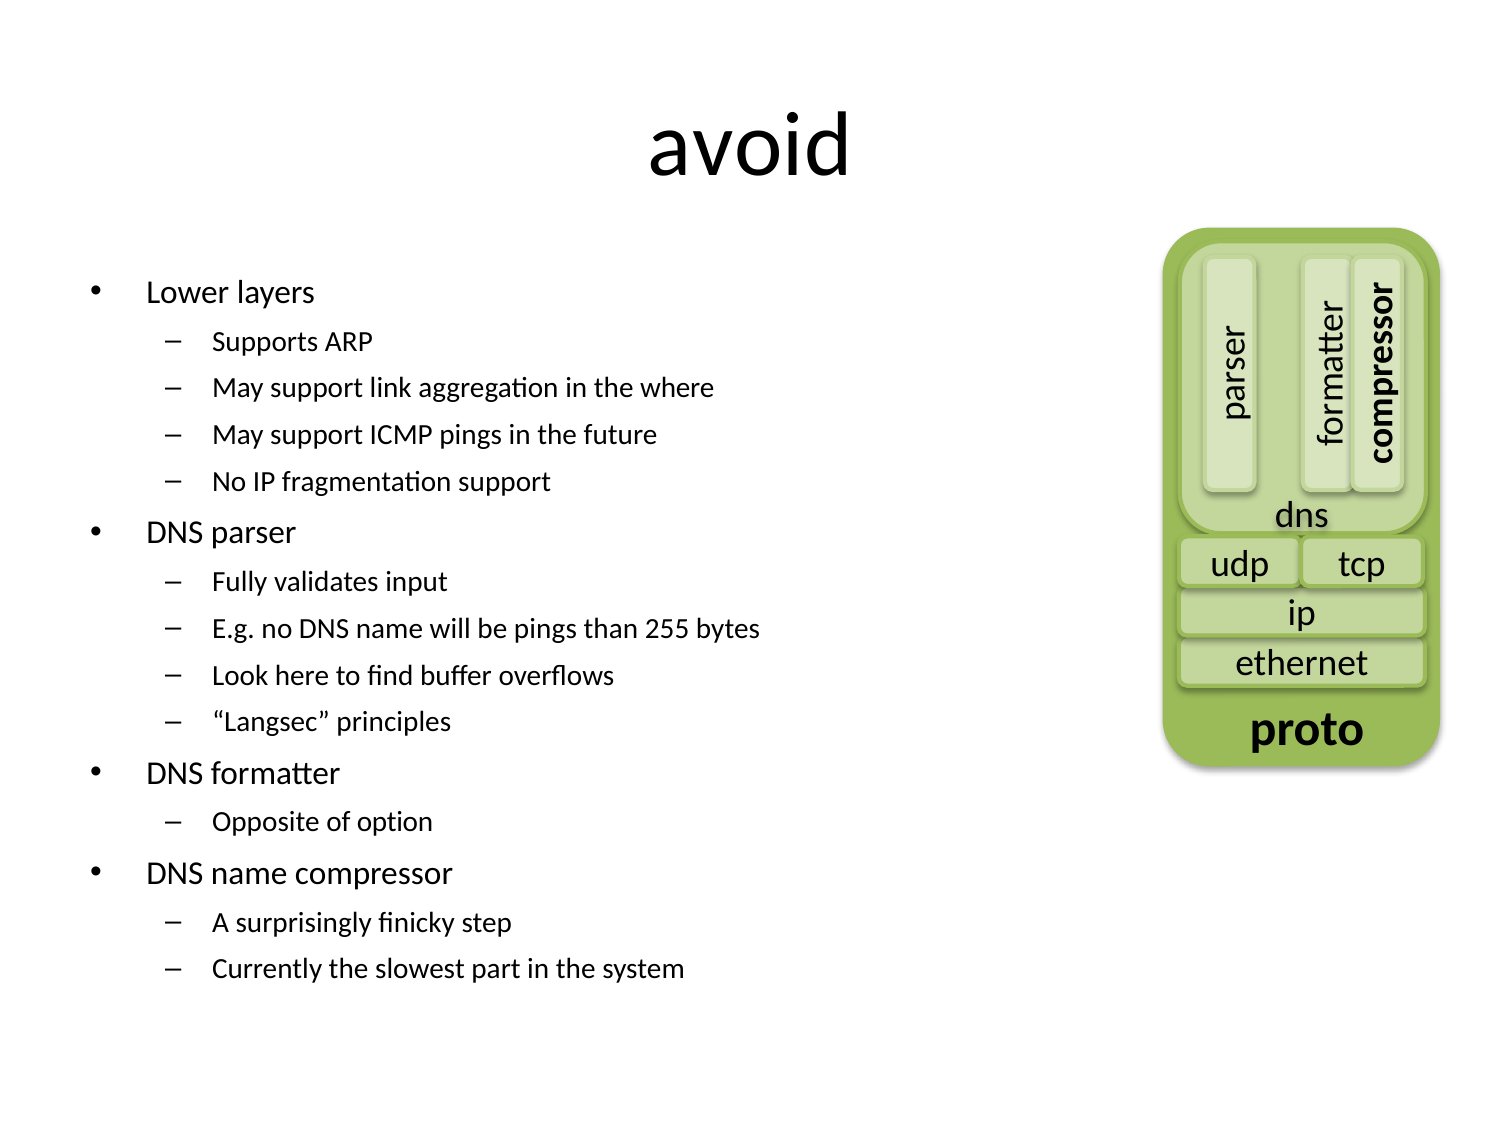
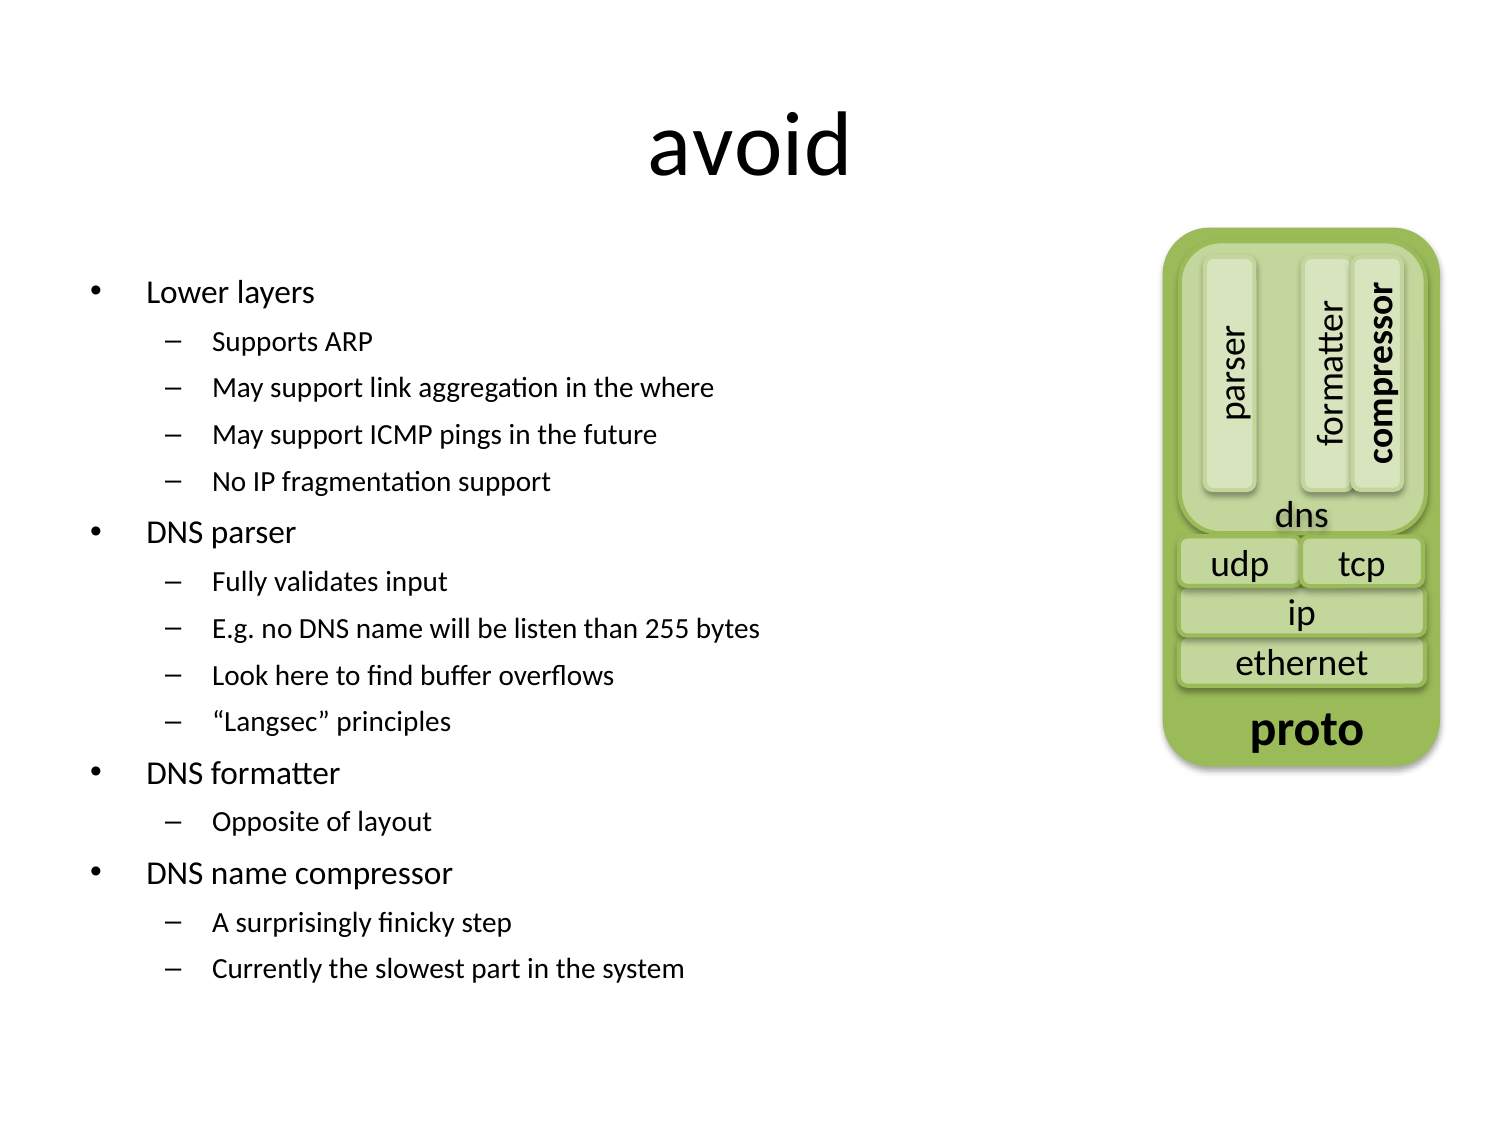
be pings: pings -> listen
option: option -> layout
